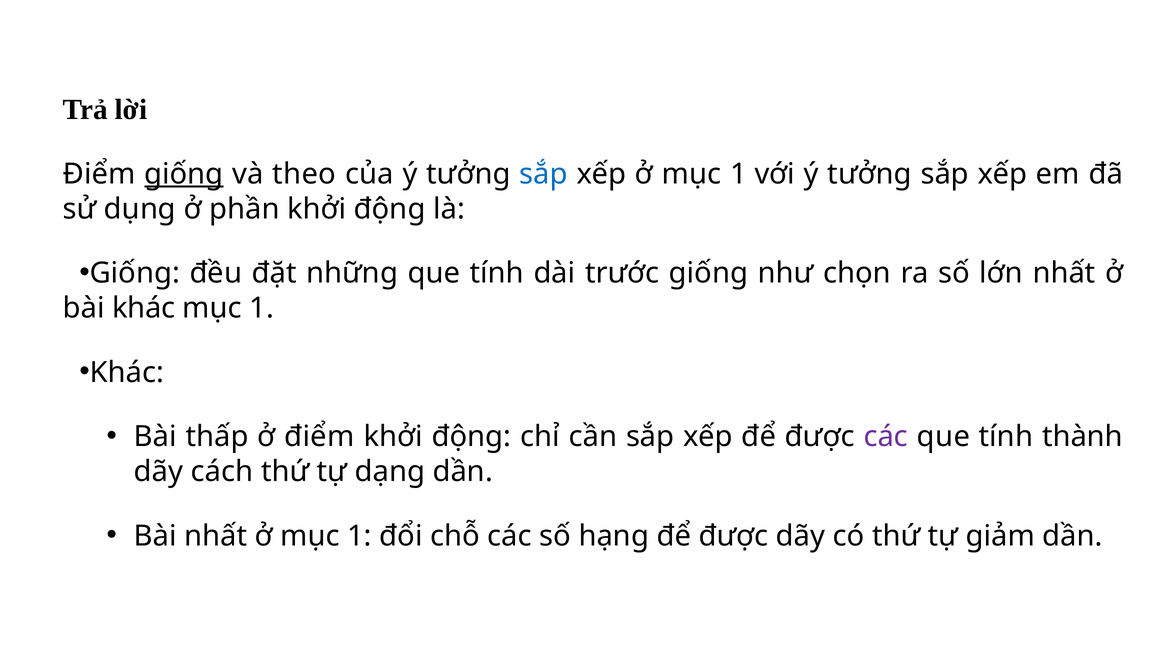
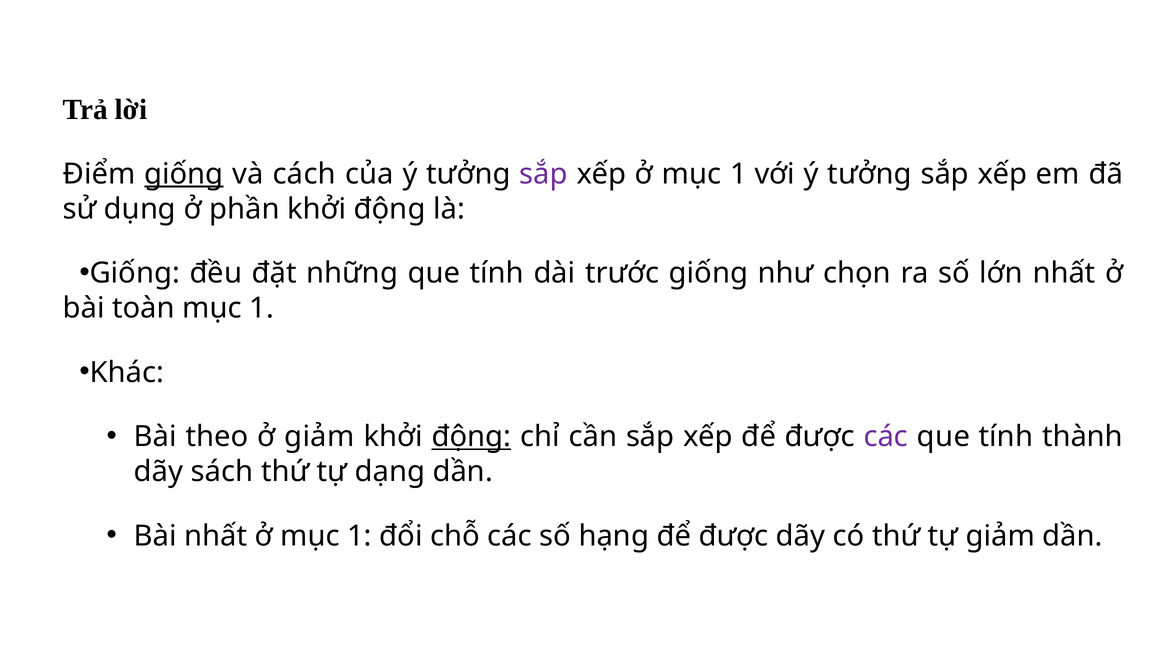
theo: theo -> cách
sắp at (544, 174) colour: blue -> purple
bài khác: khác -> toàn
thấp: thấp -> theo
ở điểm: điểm -> giảm
động at (471, 437) underline: none -> present
cách: cách -> sách
